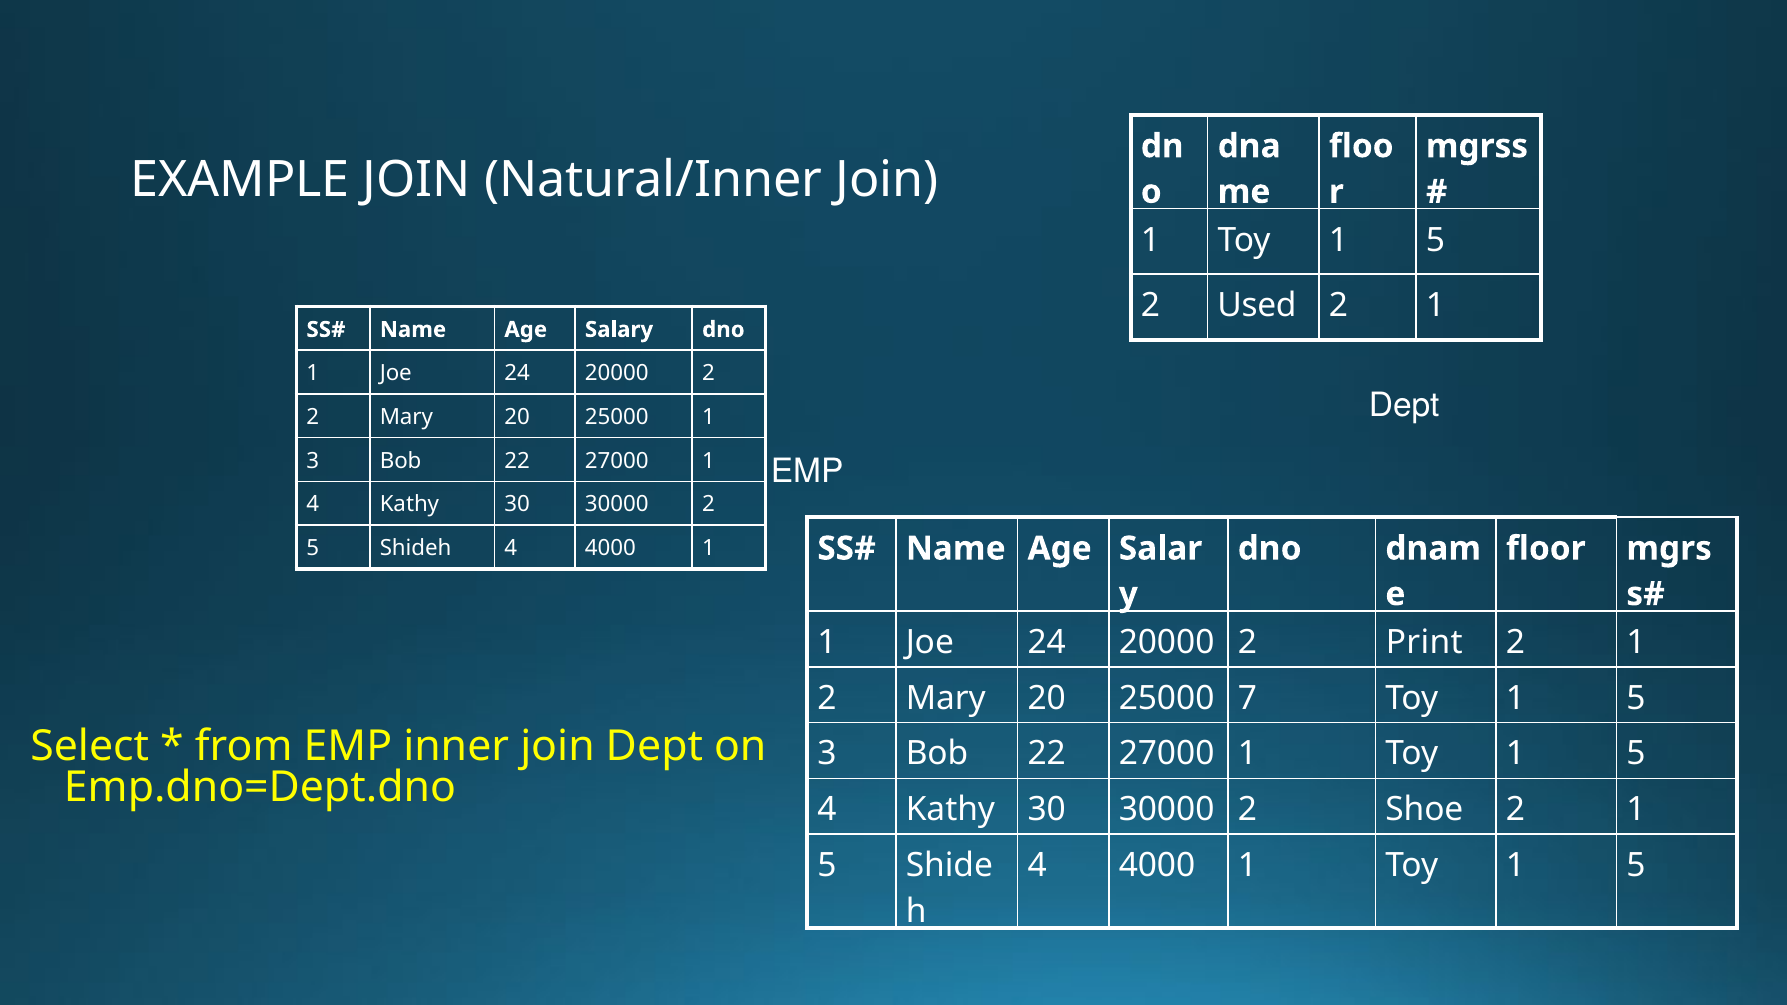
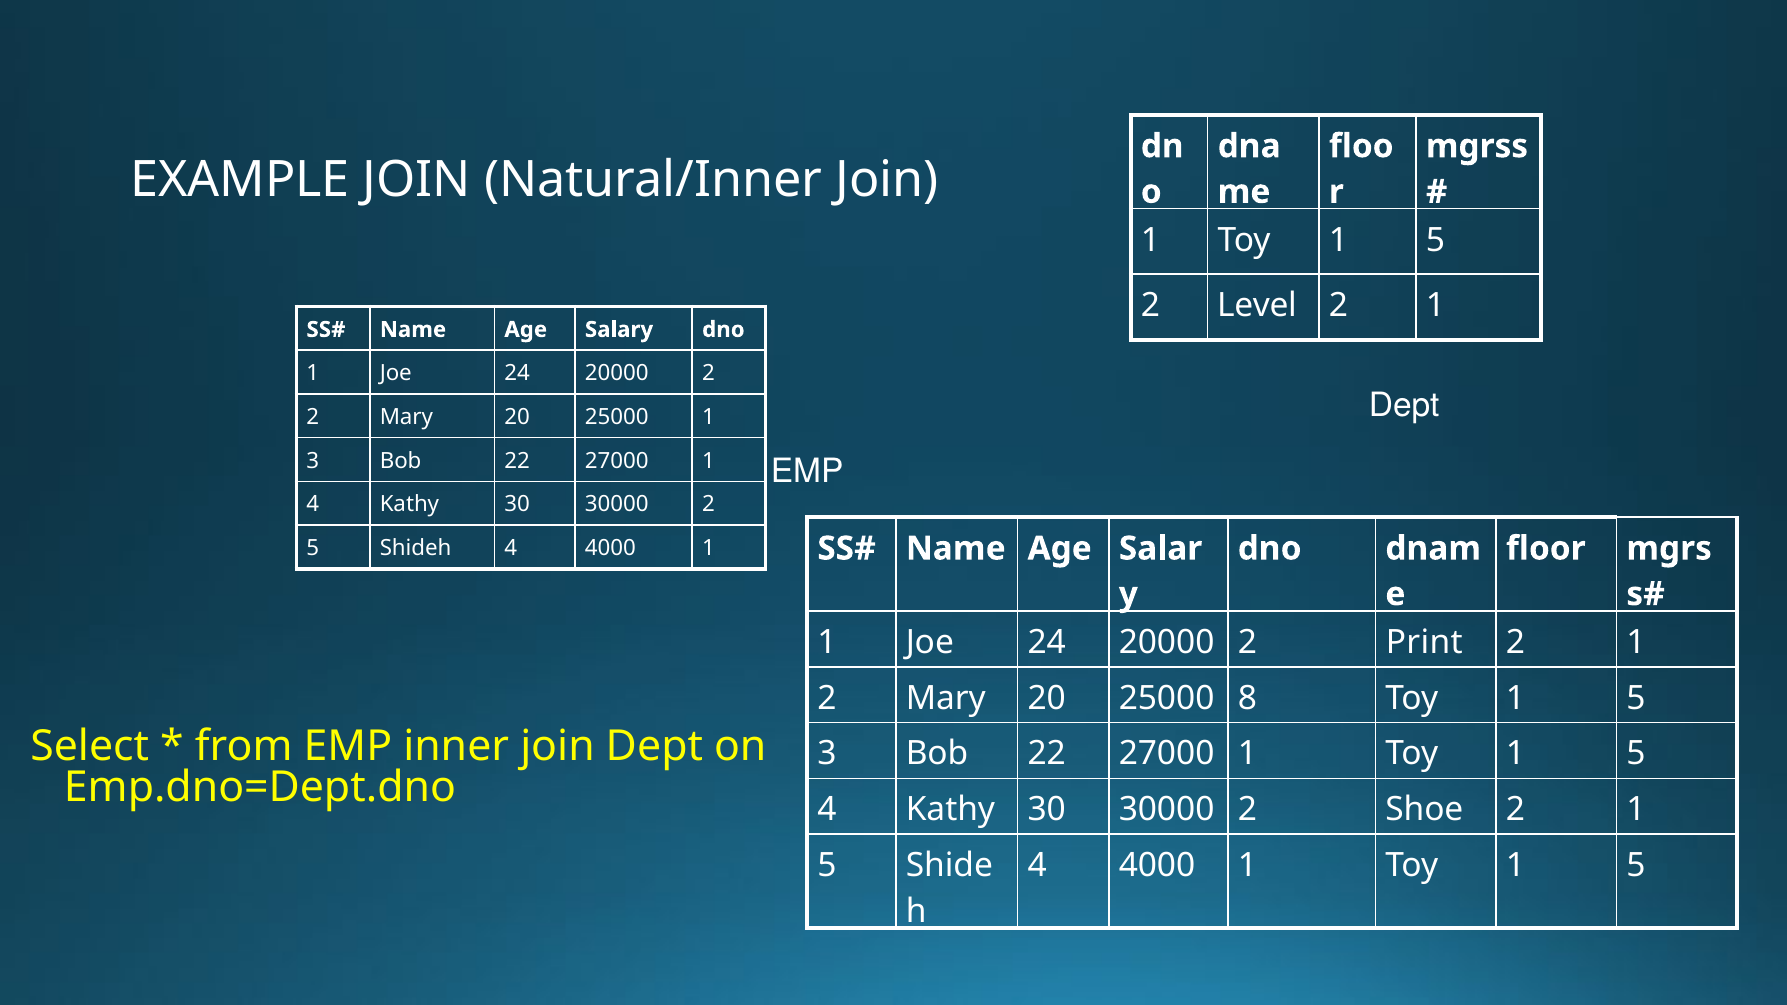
Used: Used -> Level
7: 7 -> 8
